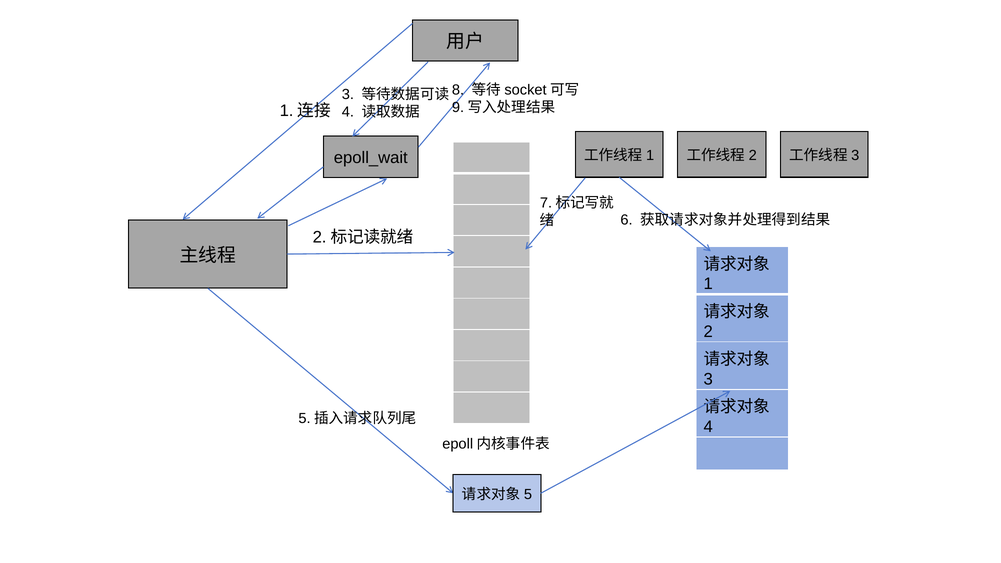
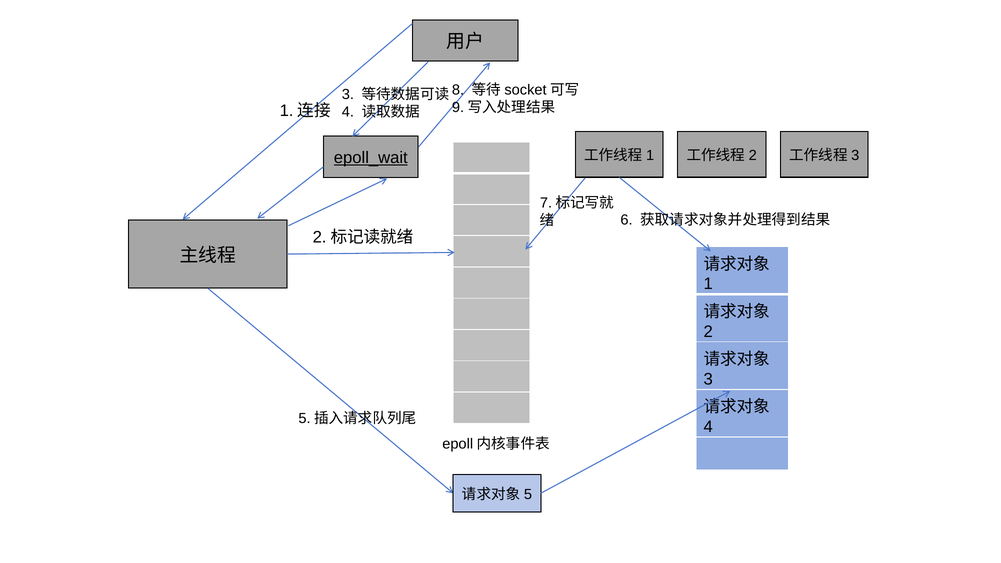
epoll_wait underline: none -> present
